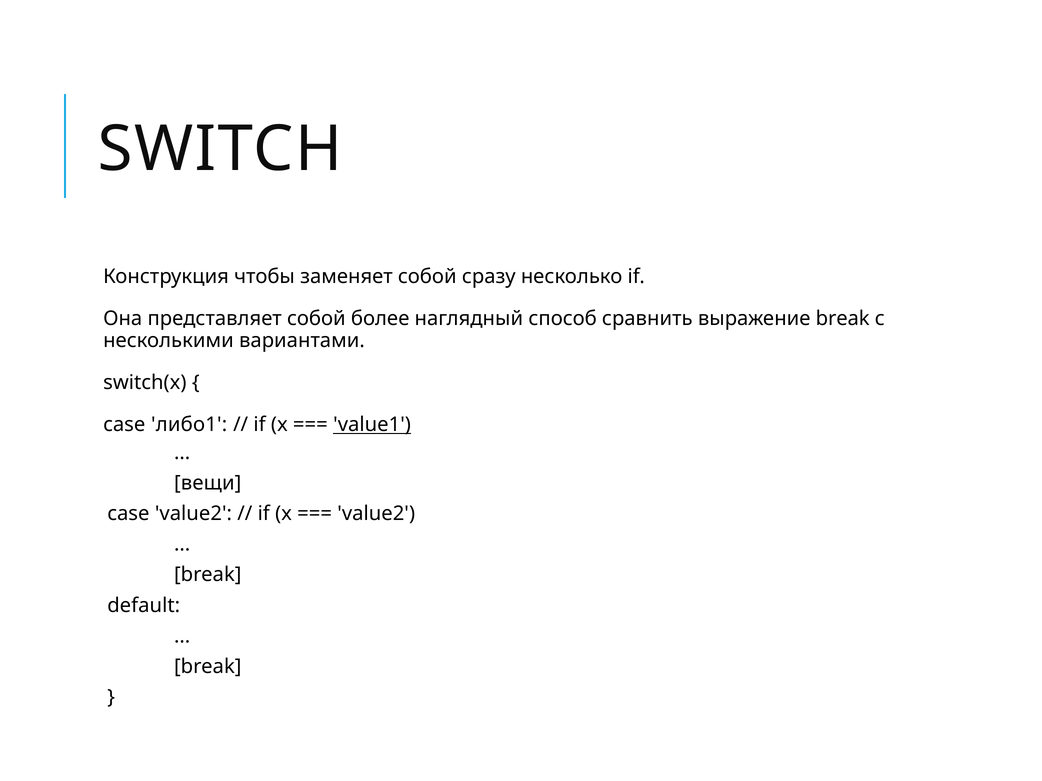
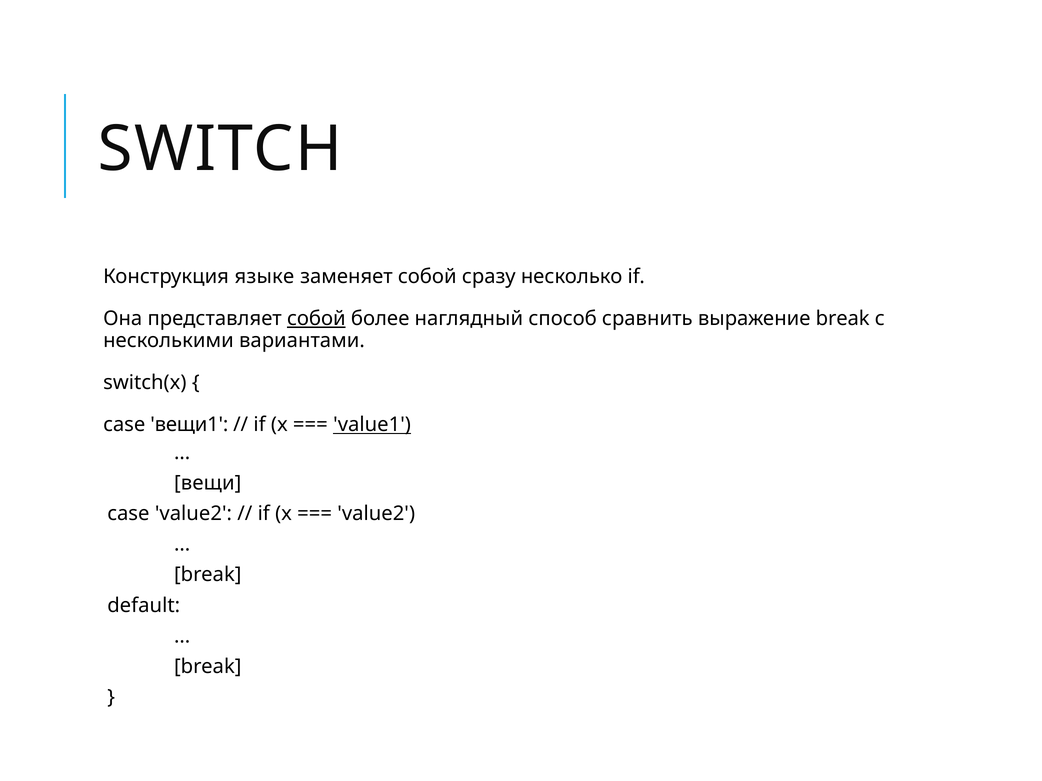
чтобы: чтобы -> языке
собой at (316, 319) underline: none -> present
либо1: либо1 -> вещи1
